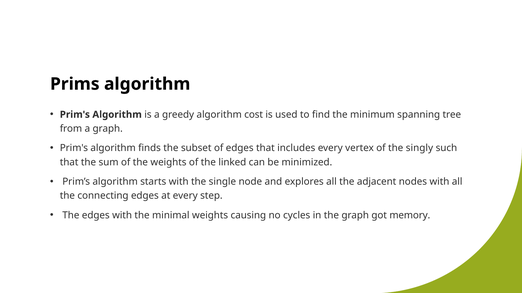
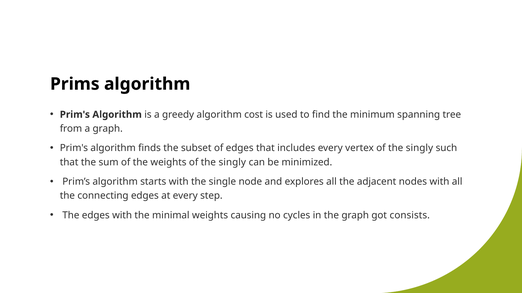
weights of the linked: linked -> singly
memory: memory -> consists
